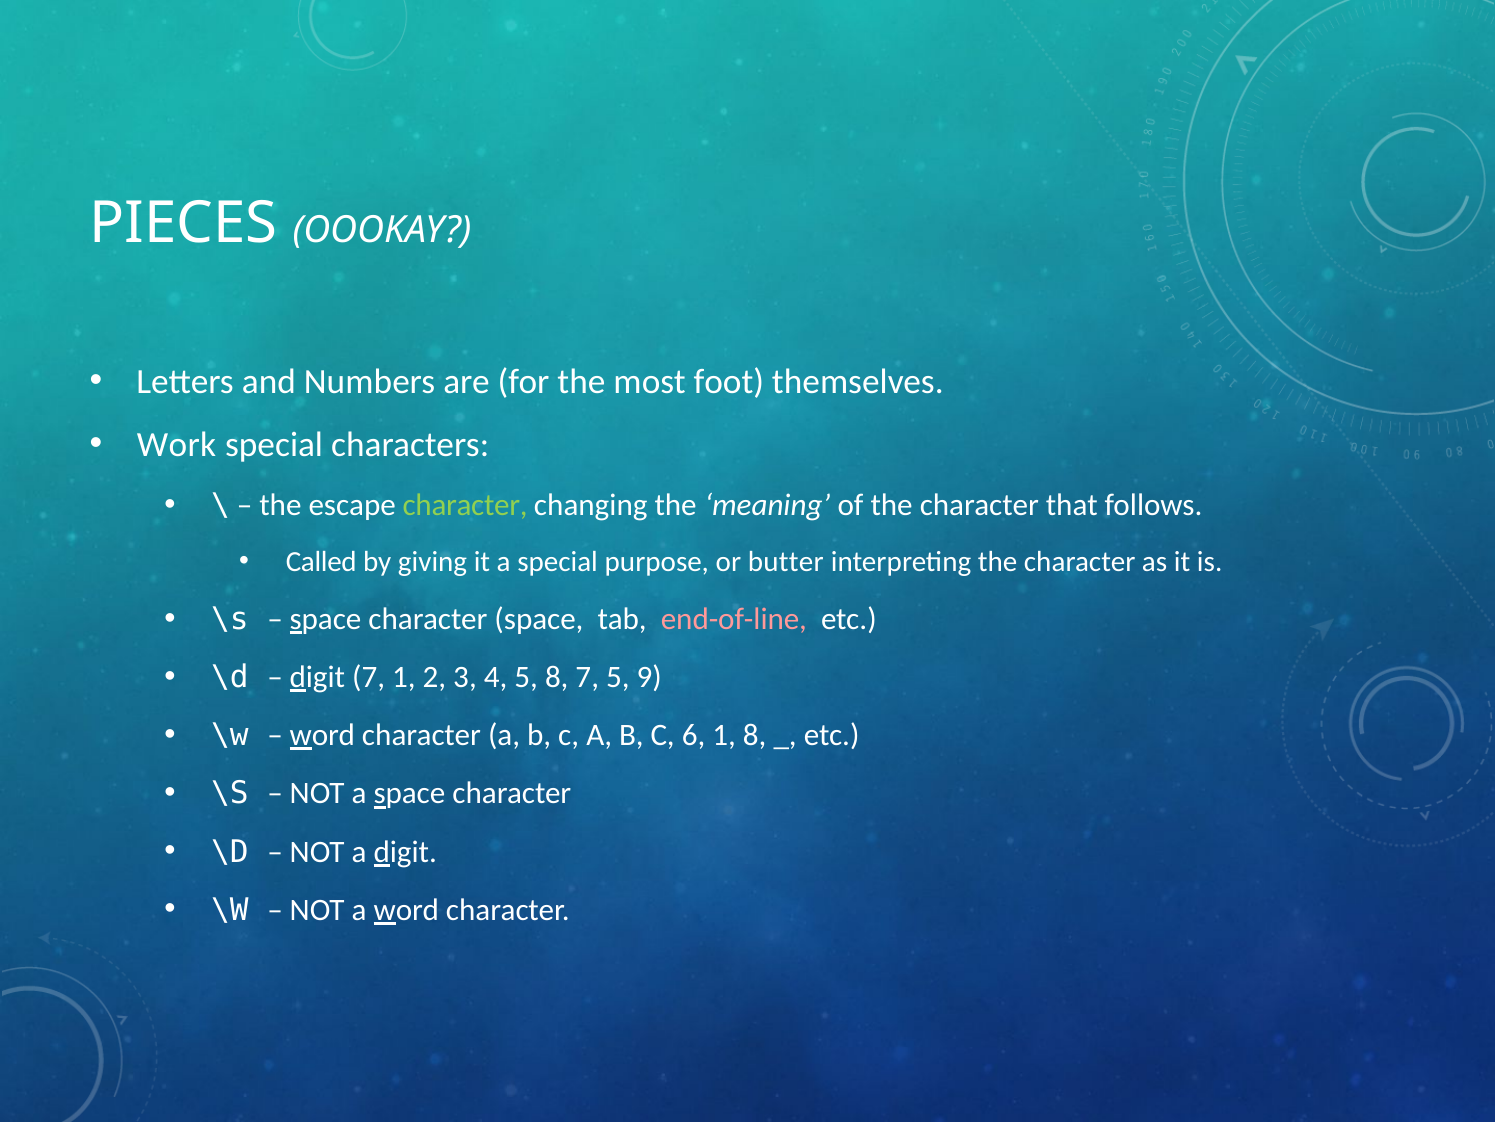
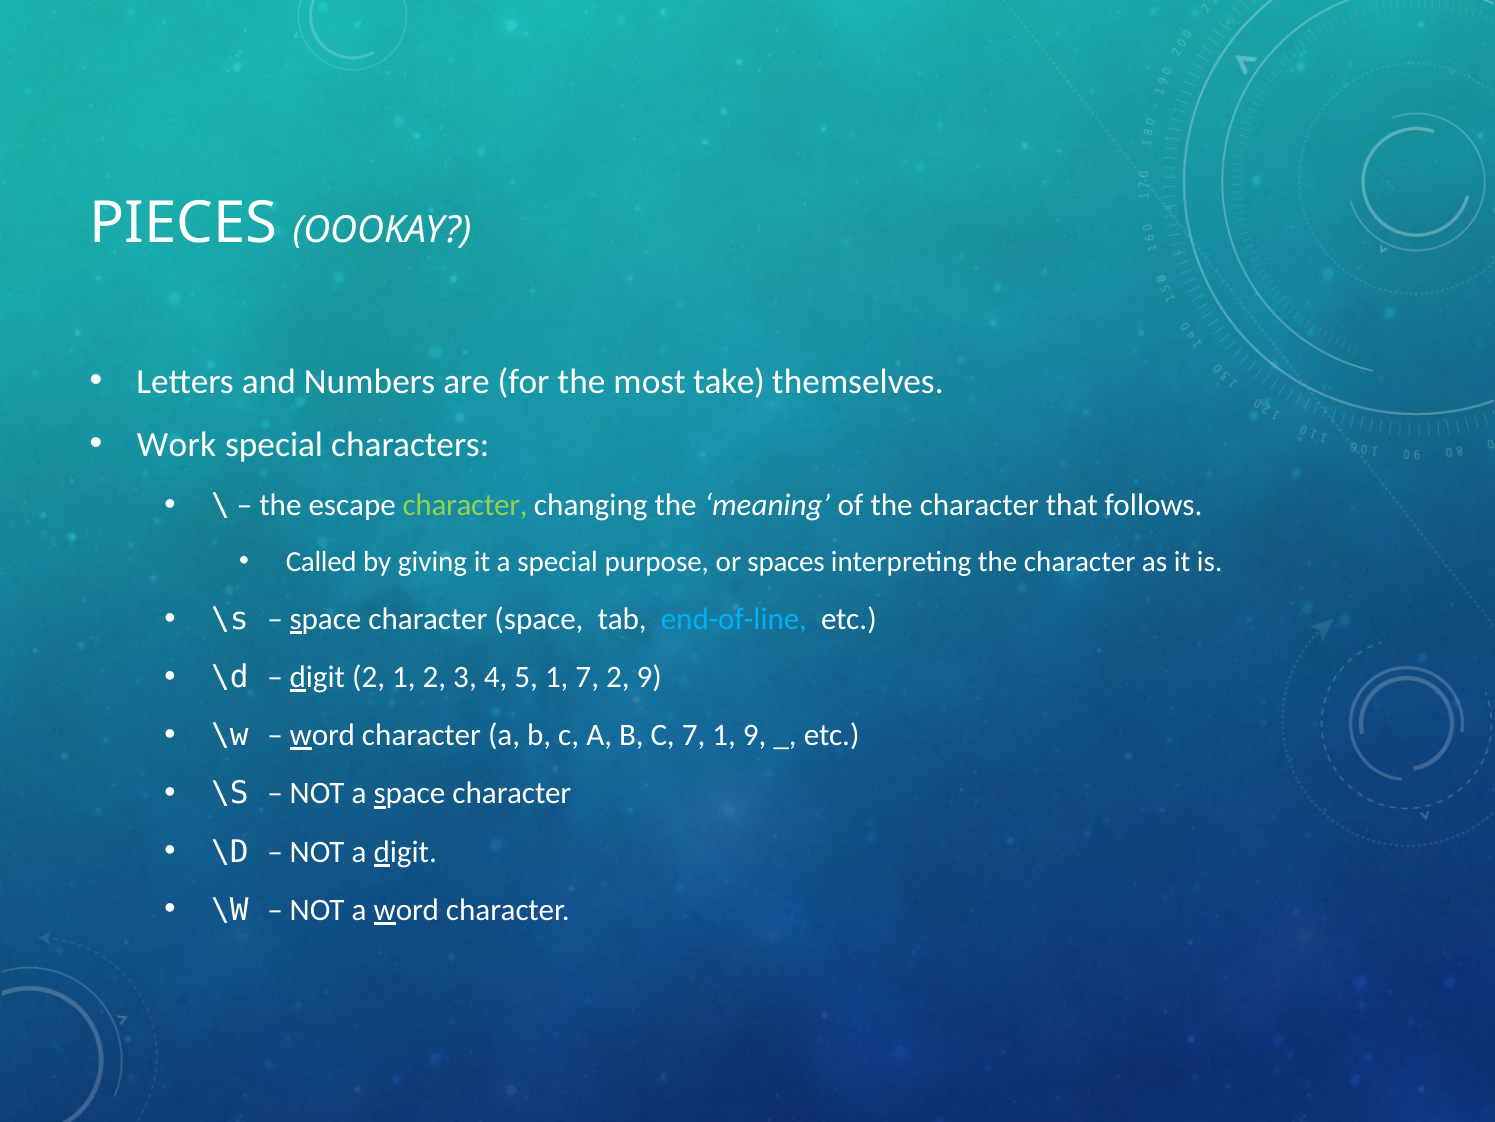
foot: foot -> take
butter: butter -> spaces
end-of-line colour: pink -> light blue
digit 7: 7 -> 2
5 8: 8 -> 1
7 5: 5 -> 2
C 6: 6 -> 7
1 8: 8 -> 9
